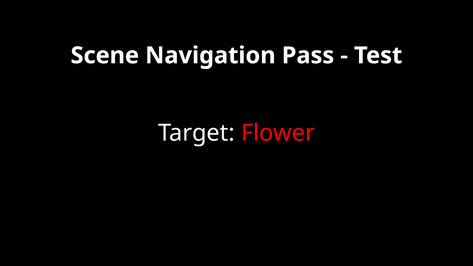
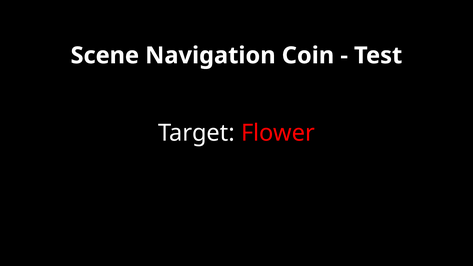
Pass: Pass -> Coin
